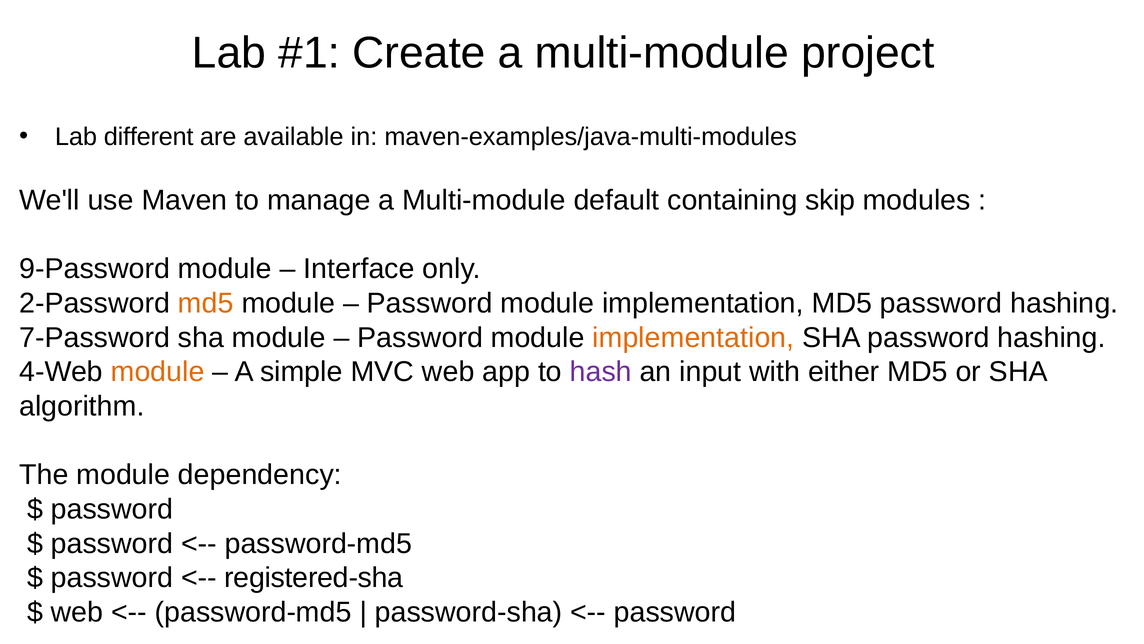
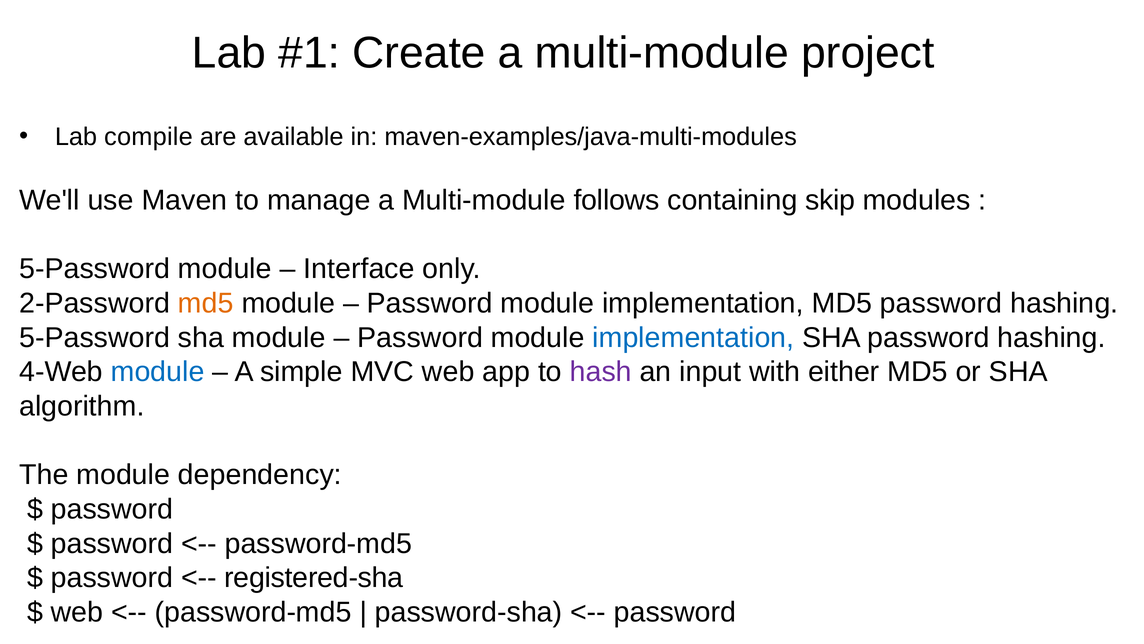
different: different -> compile
default: default -> follows
9-Password at (95, 269): 9-Password -> 5-Password
7-Password at (95, 337): 7-Password -> 5-Password
implementation at (693, 337) colour: orange -> blue
module at (158, 372) colour: orange -> blue
